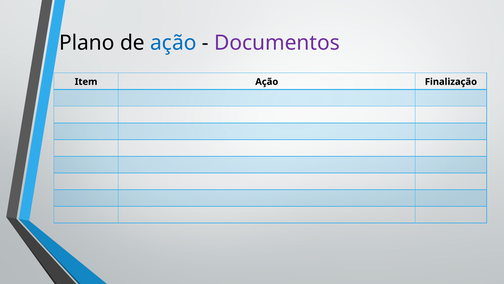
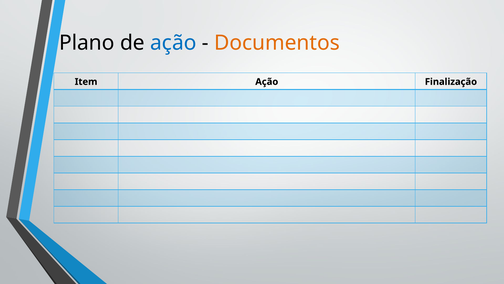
Documentos colour: purple -> orange
